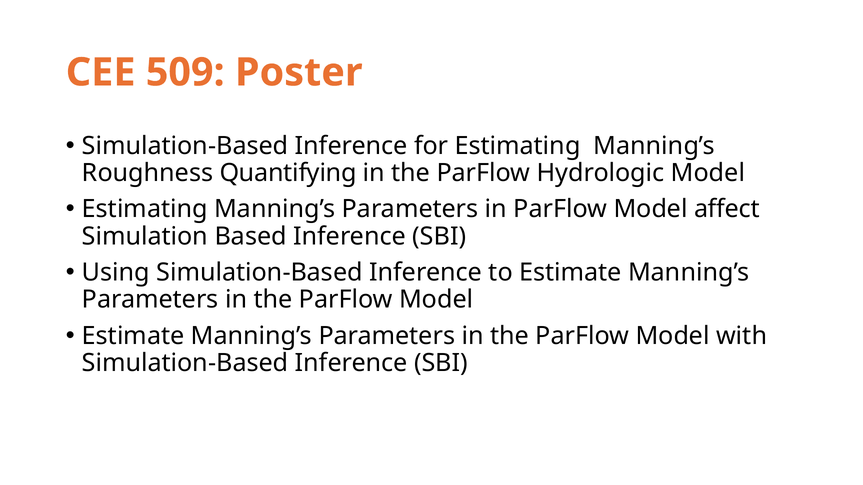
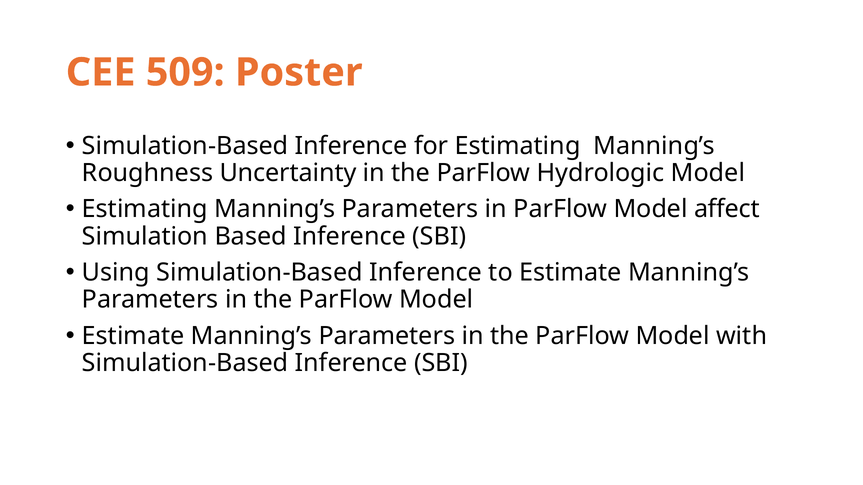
Quantifying: Quantifying -> Uncertainty
